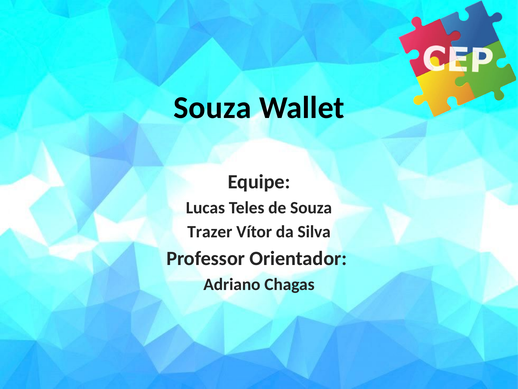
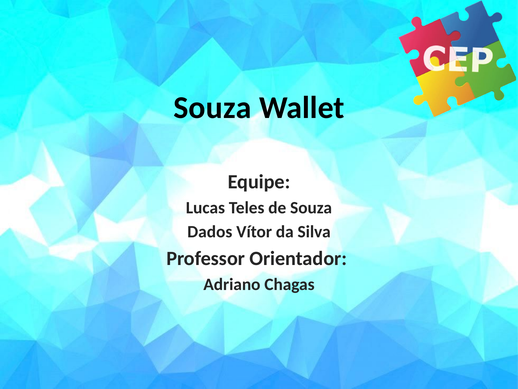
Trazer: Trazer -> Dados
